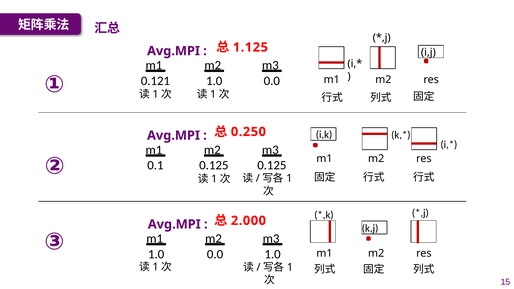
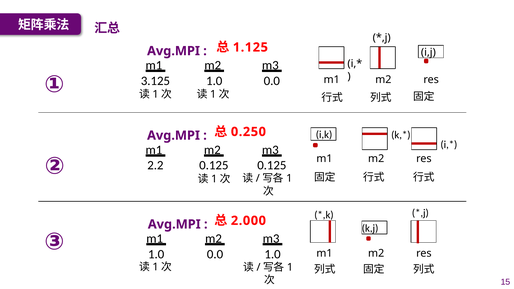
0.121: 0.121 -> 3.125
0.1: 0.1 -> 2.2
